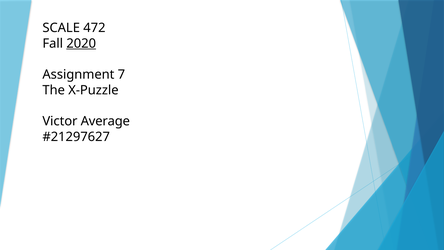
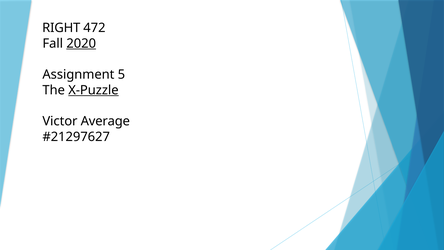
SCALE: SCALE -> RIGHT
7: 7 -> 5
X-Puzzle underline: none -> present
